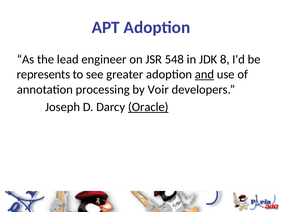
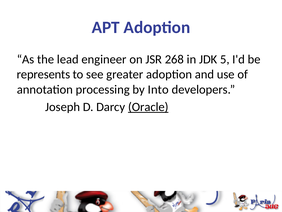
548: 548 -> 268
8: 8 -> 5
and underline: present -> none
Voir: Voir -> Into
